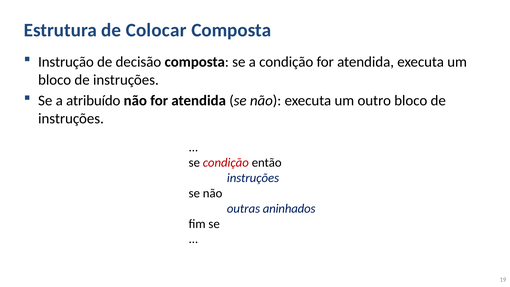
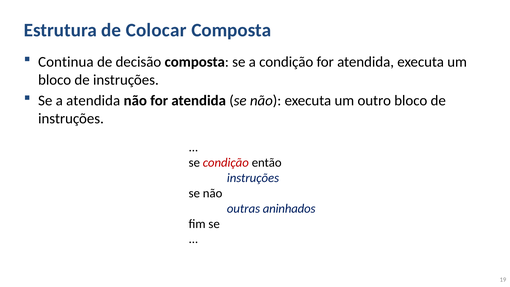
Instrução: Instrução -> Continua
a atribuído: atribuído -> atendida
